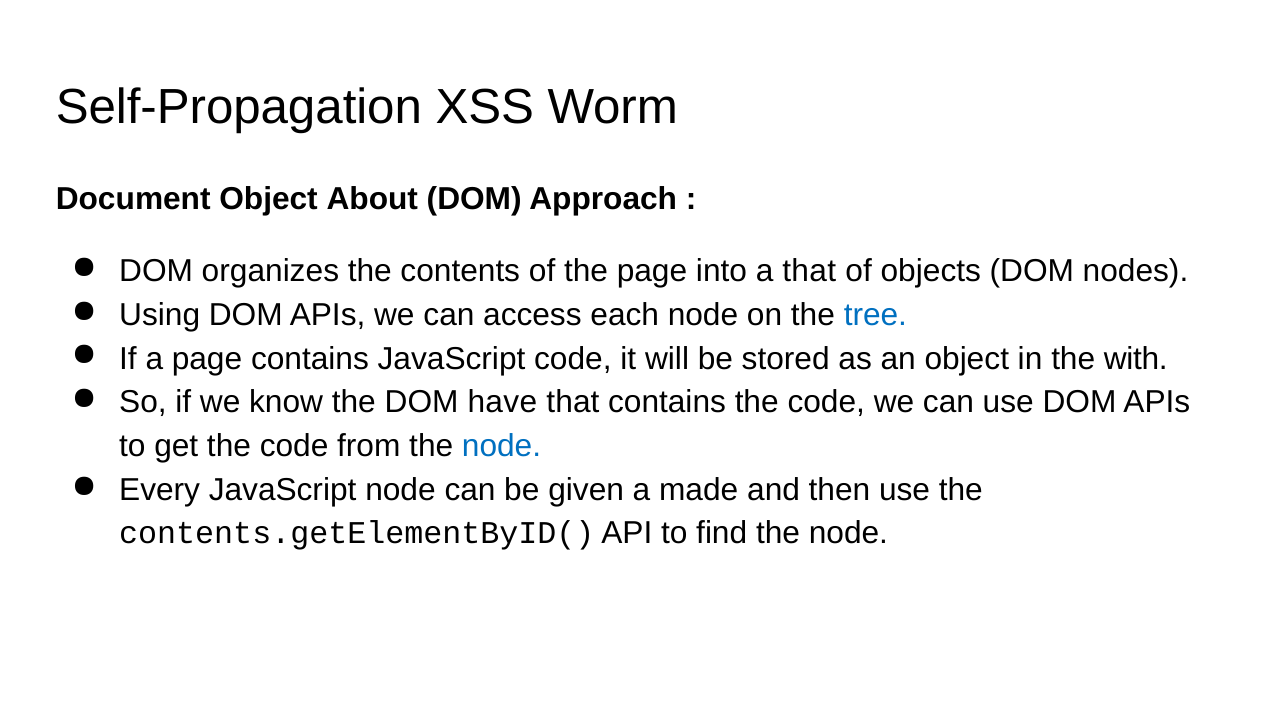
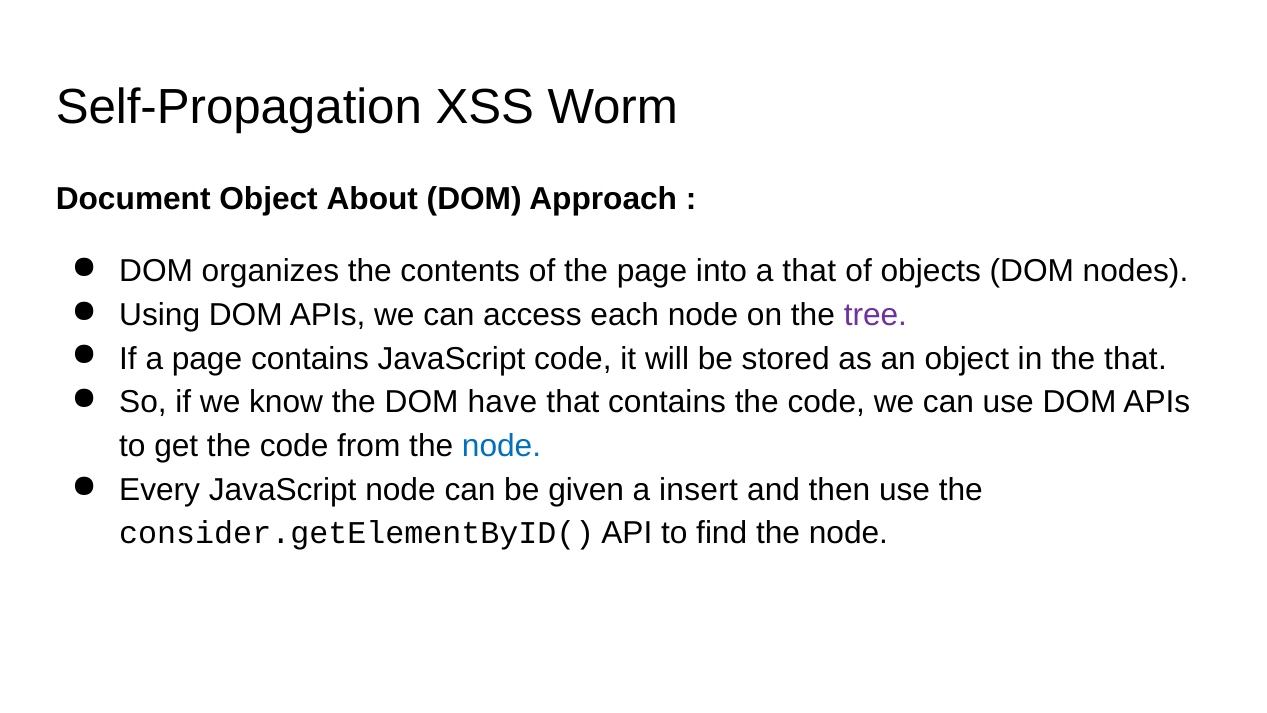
tree colour: blue -> purple
the with: with -> that
made: made -> insert
contents.getElementByID(: contents.getElementByID( -> consider.getElementByID(
